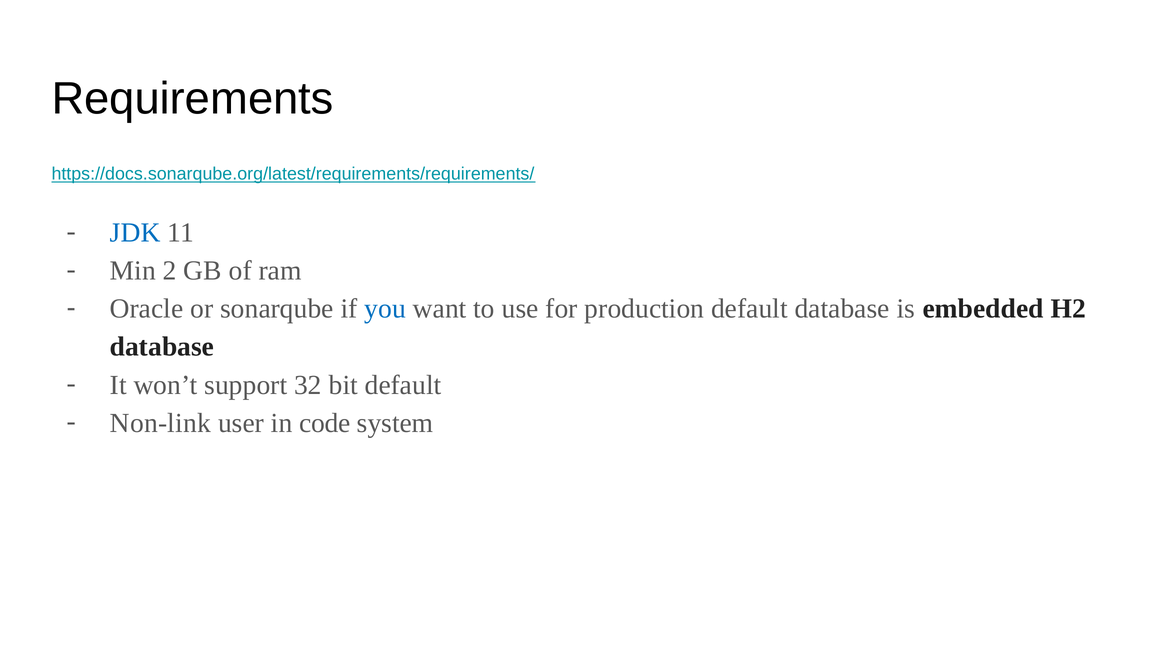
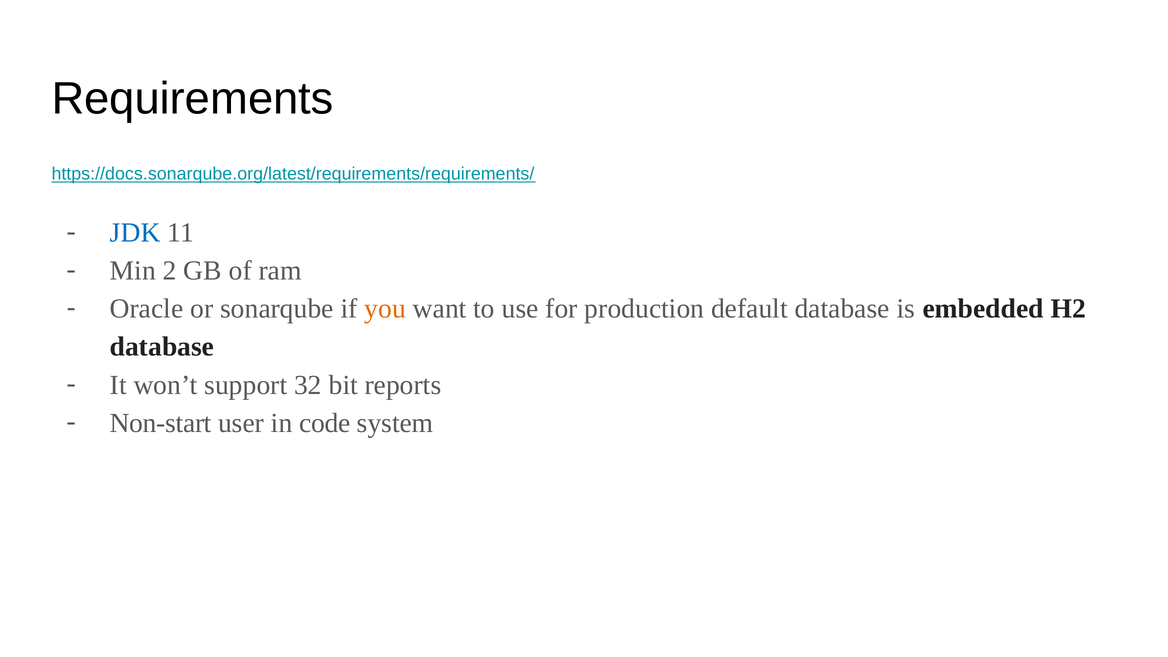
you colour: blue -> orange
bit default: default -> reports
Non-link: Non-link -> Non-start
